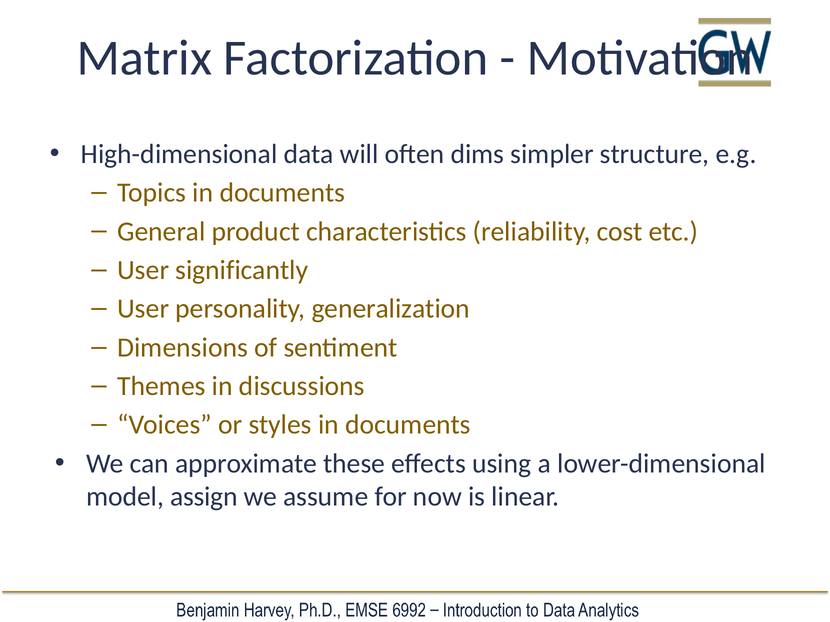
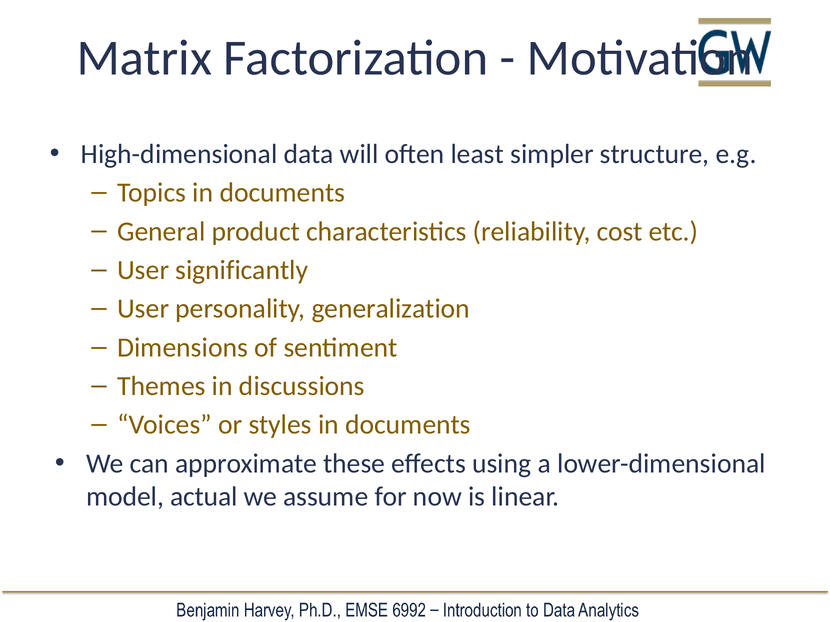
dims: dims -> least
assign: assign -> actual
